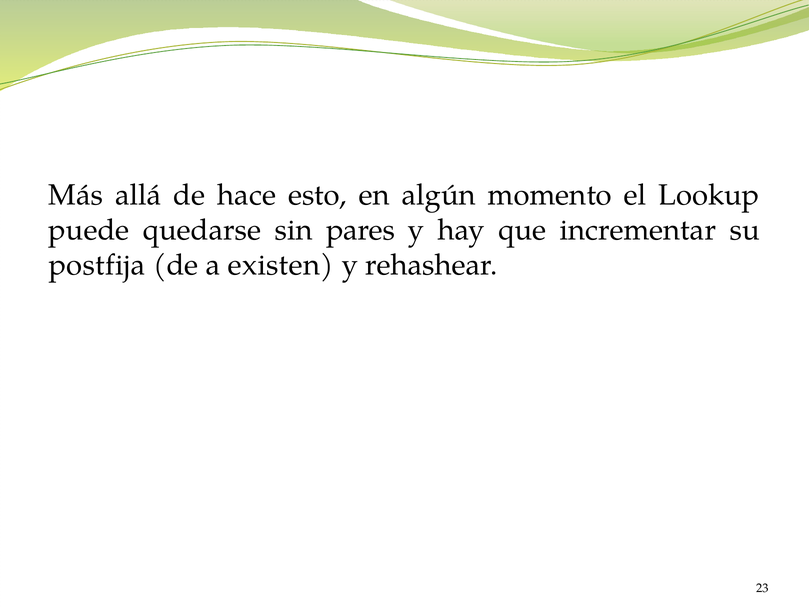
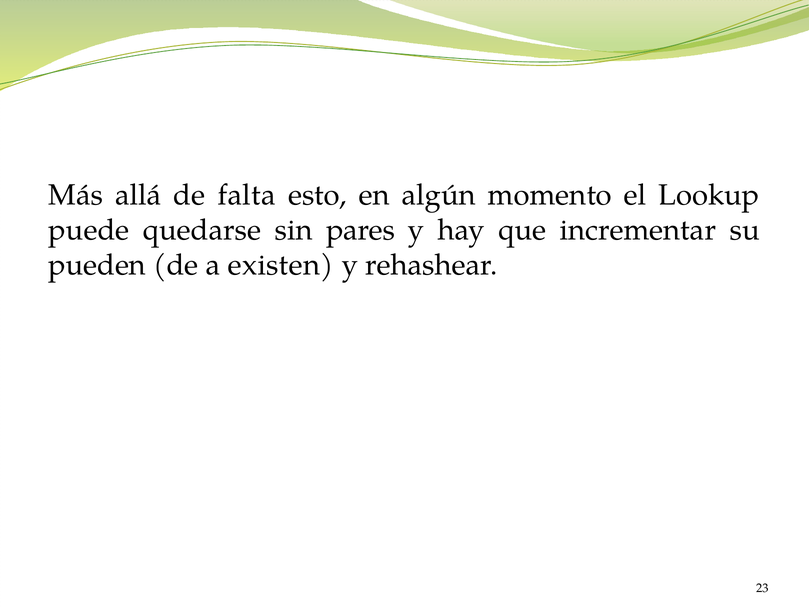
hace: hace -> falta
postfija: postfija -> pueden
